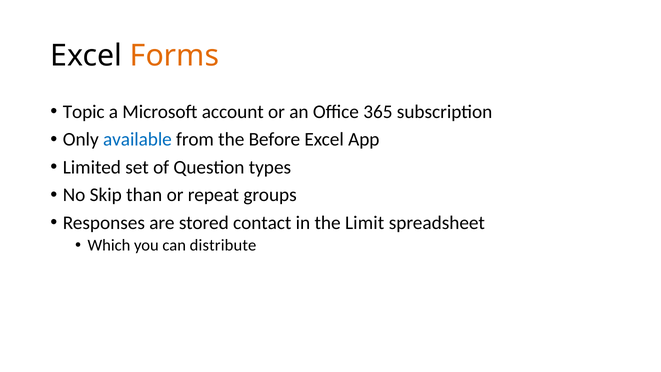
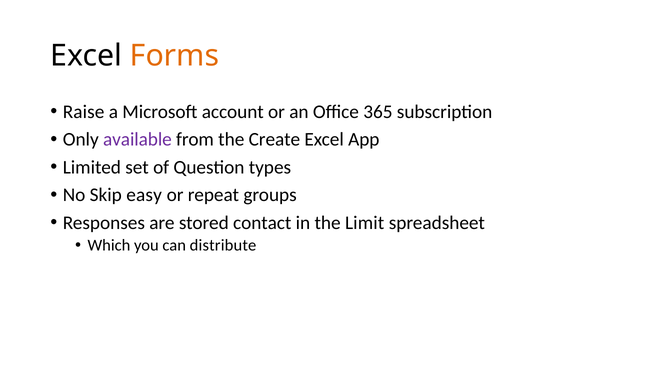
Topic: Topic -> Raise
available colour: blue -> purple
Before: Before -> Create
than: than -> easy
